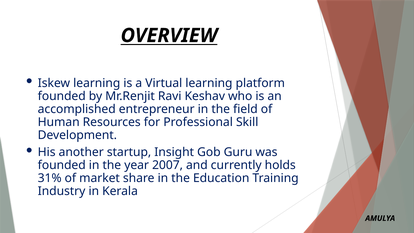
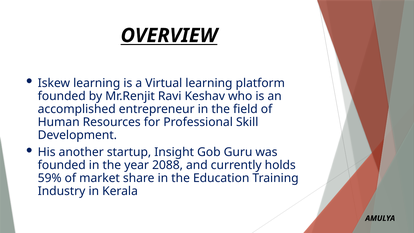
2007: 2007 -> 2088
31%: 31% -> 59%
